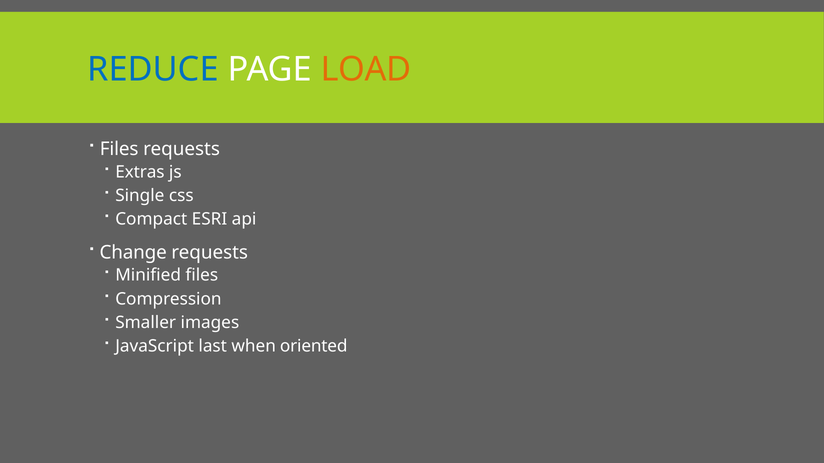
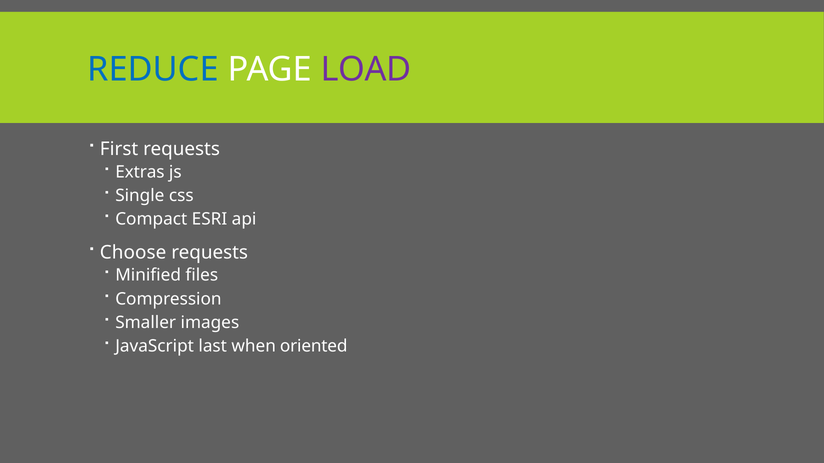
LOAD colour: orange -> purple
Files at (119, 149): Files -> First
Change: Change -> Choose
